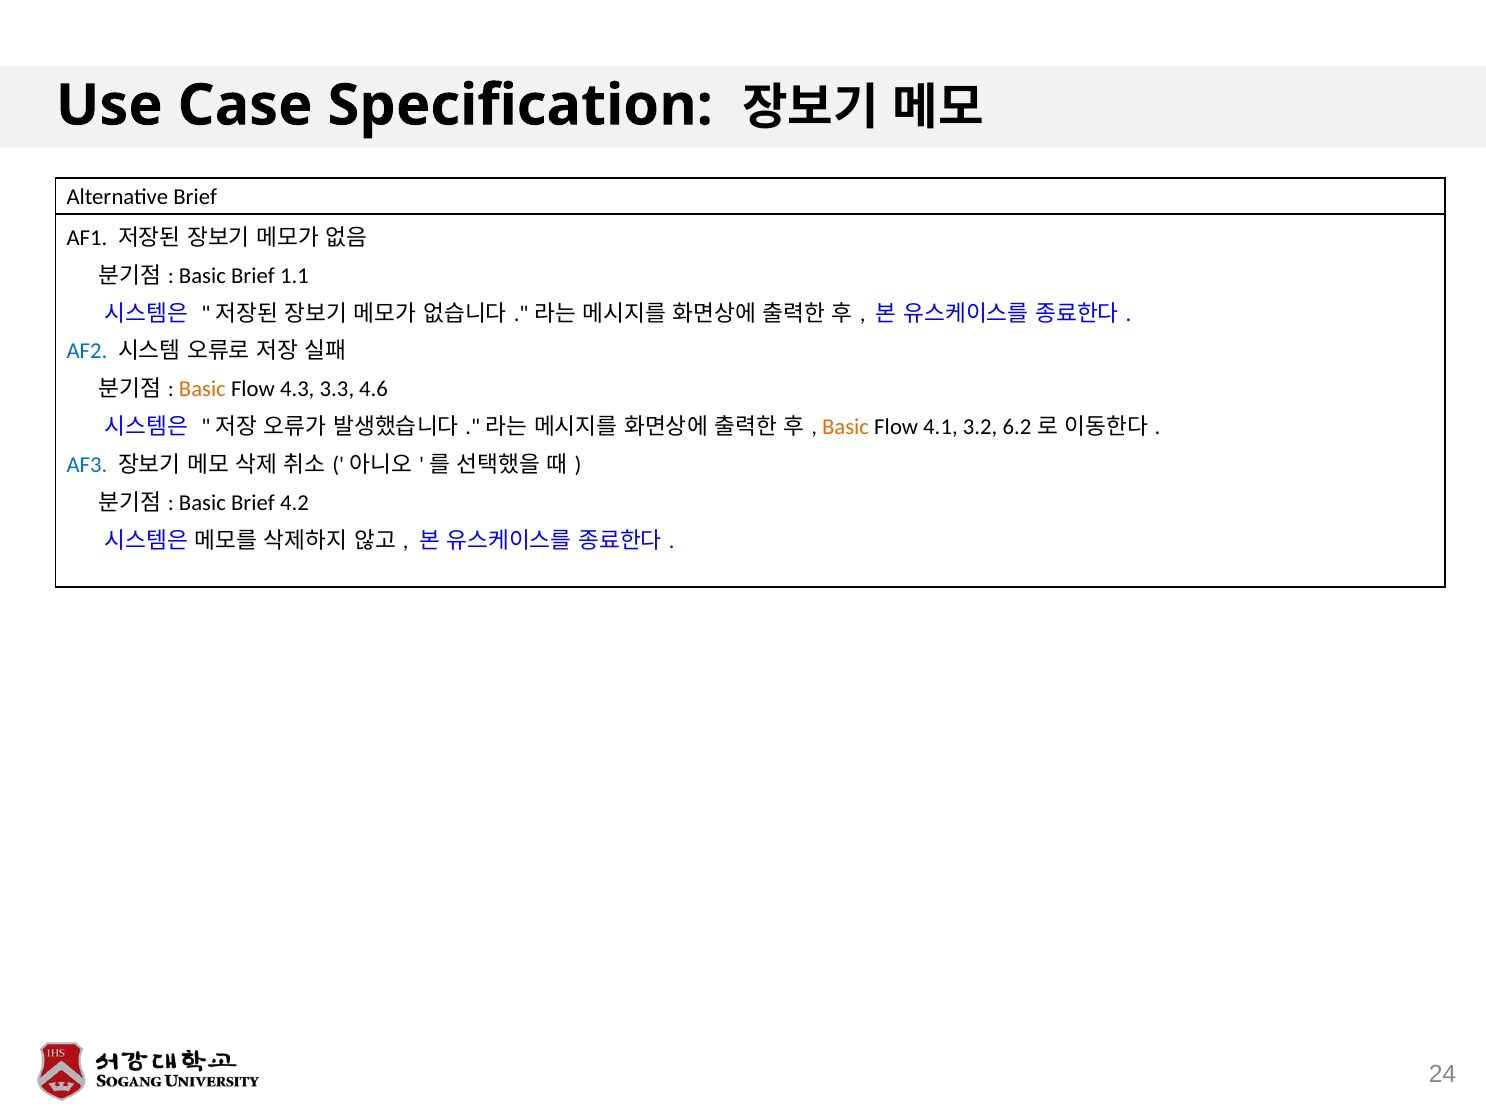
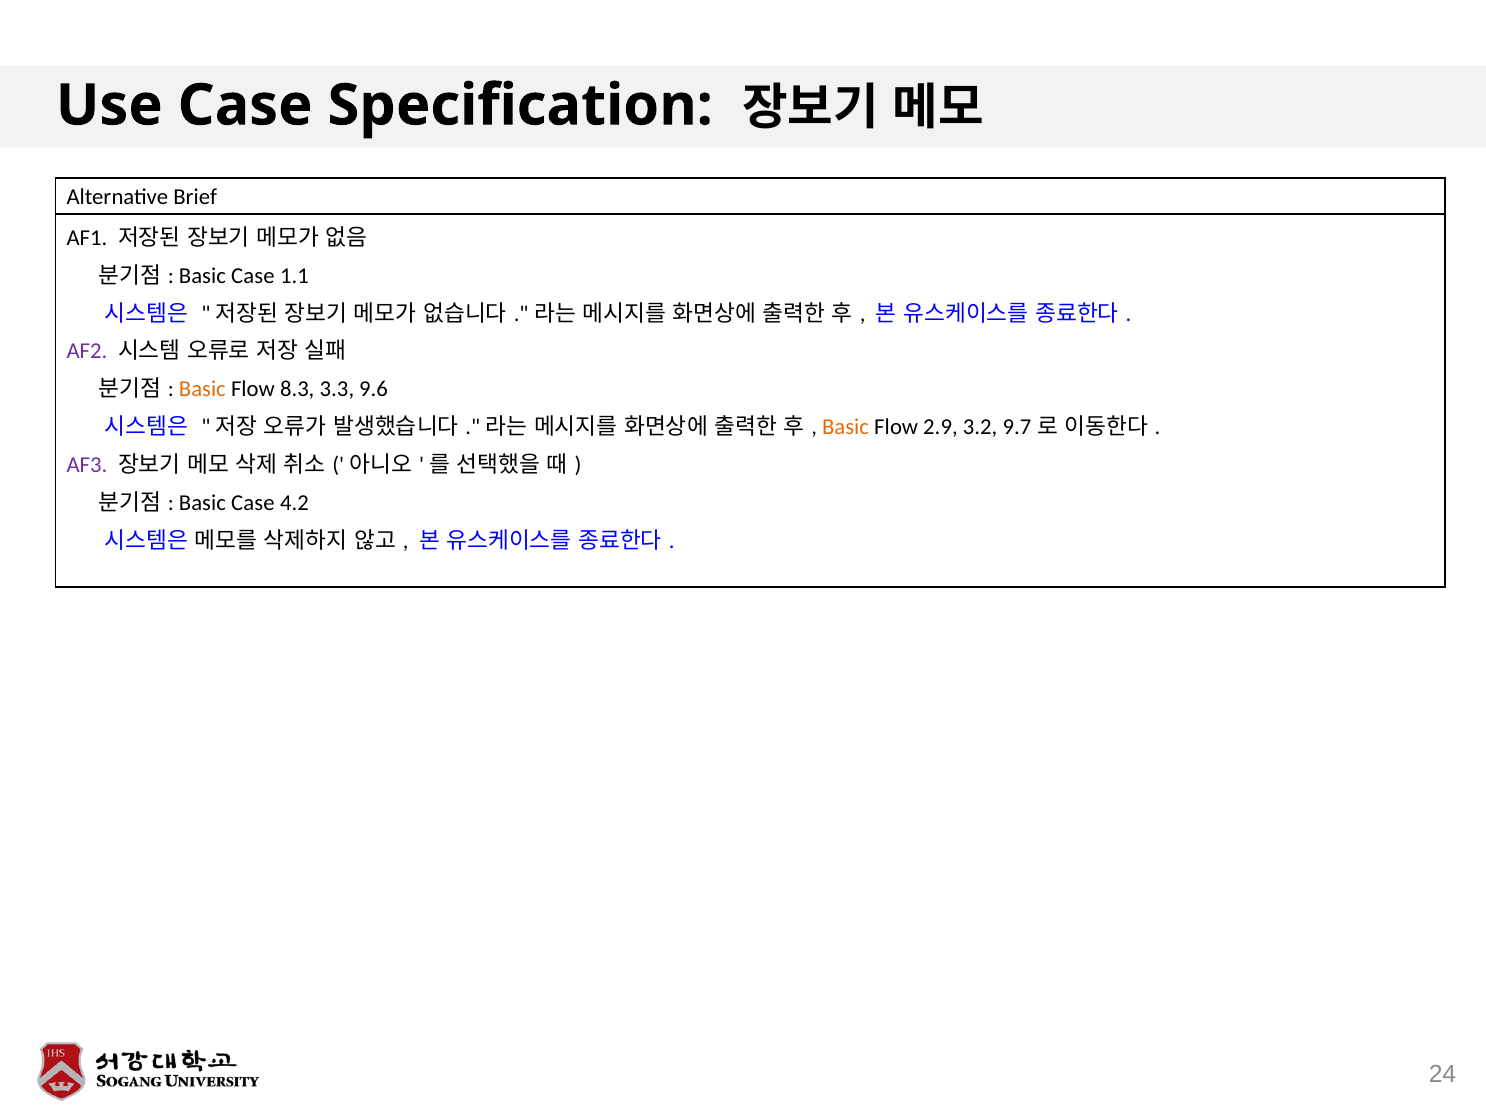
Brief at (253, 276): Brief -> Case
AF2 colour: blue -> purple
4.3: 4.3 -> 8.3
4.6: 4.6 -> 9.6
4.1: 4.1 -> 2.9
6.2: 6.2 -> 9.7
AF3 colour: blue -> purple
Brief at (253, 503): Brief -> Case
